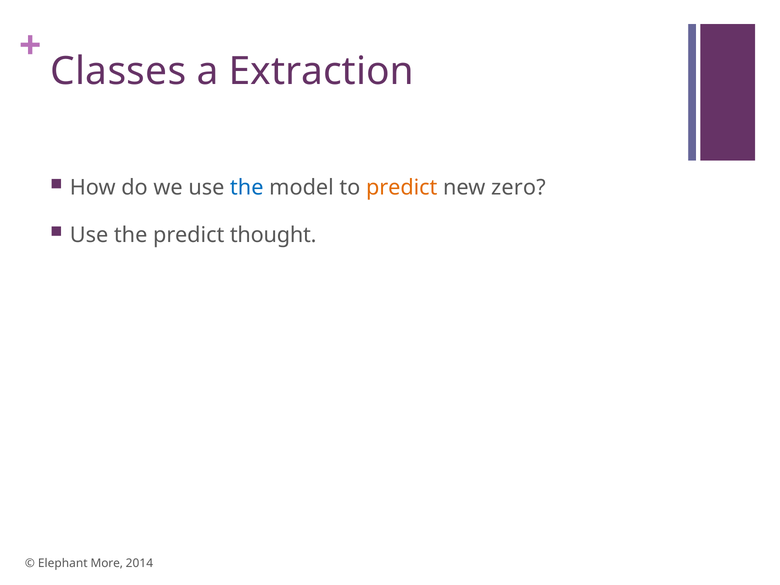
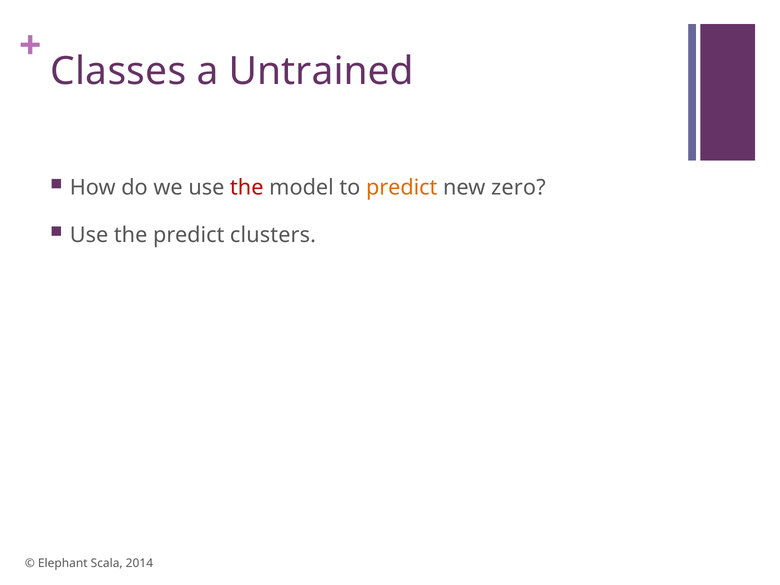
Extraction: Extraction -> Untrained
the at (247, 187) colour: blue -> red
thought: thought -> clusters
More: More -> Scala
